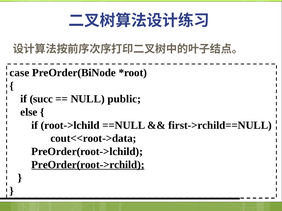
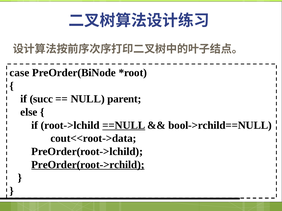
public: public -> parent
==NULL underline: none -> present
first->rchild==NULL: first->rchild==NULL -> bool->rchild==NULL
